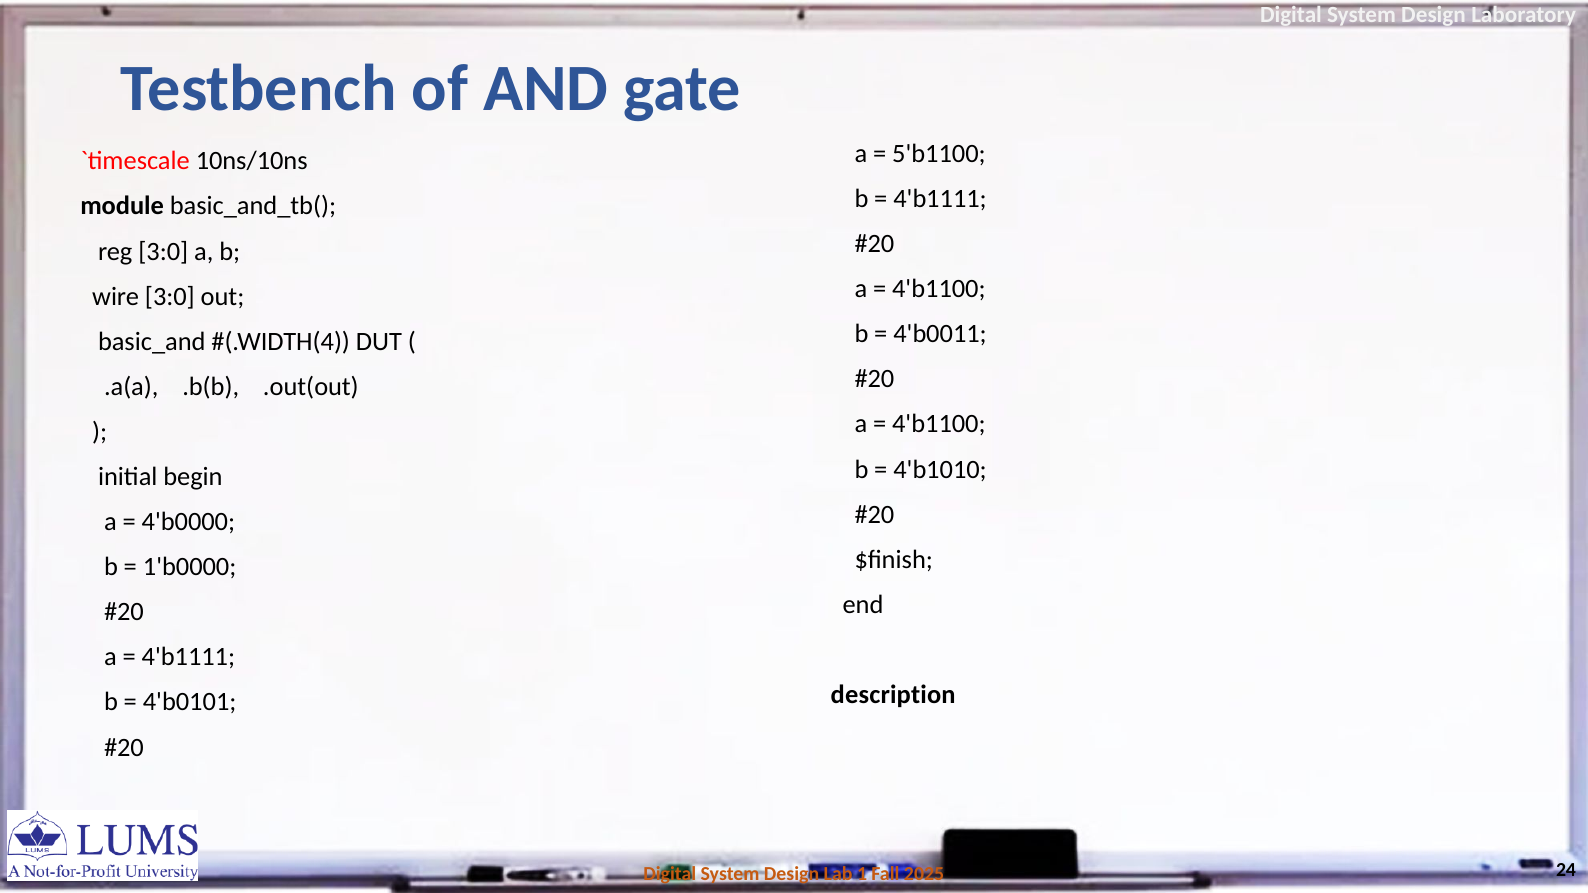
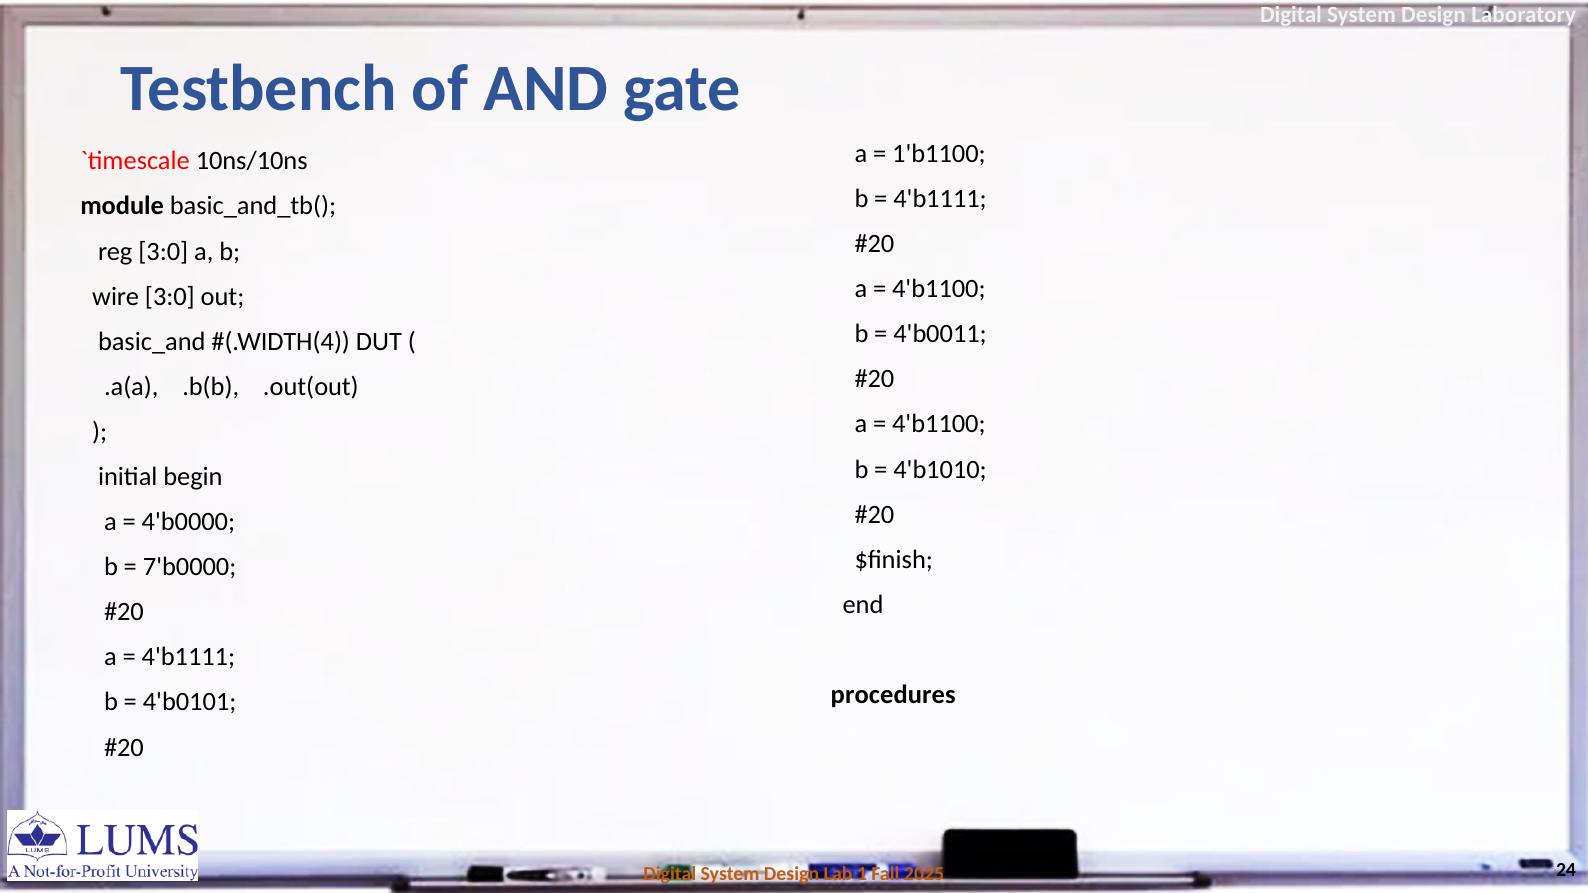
5'b1100: 5'b1100 -> 1'b1100
1'b0000: 1'b0000 -> 7'b0000
description: description -> procedures
